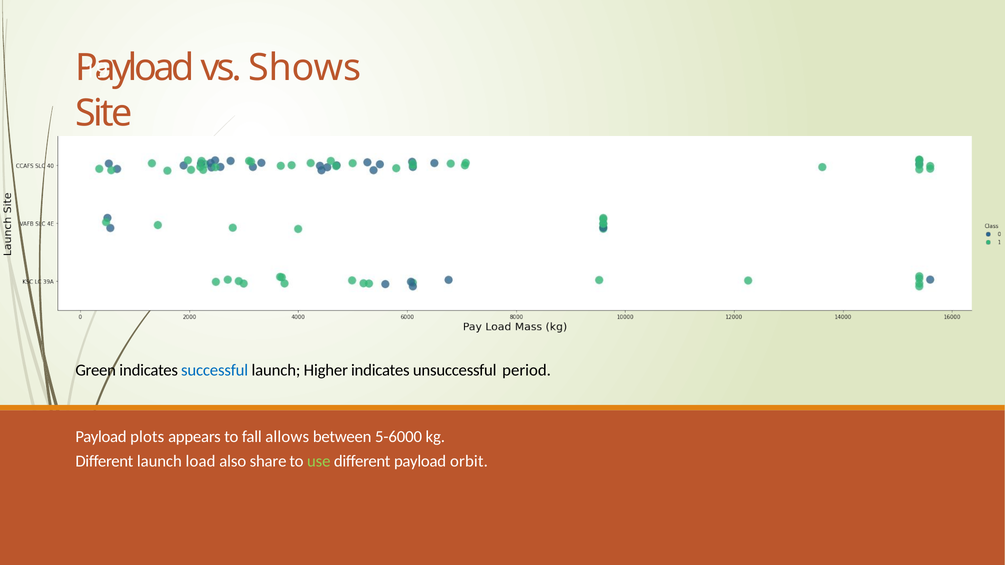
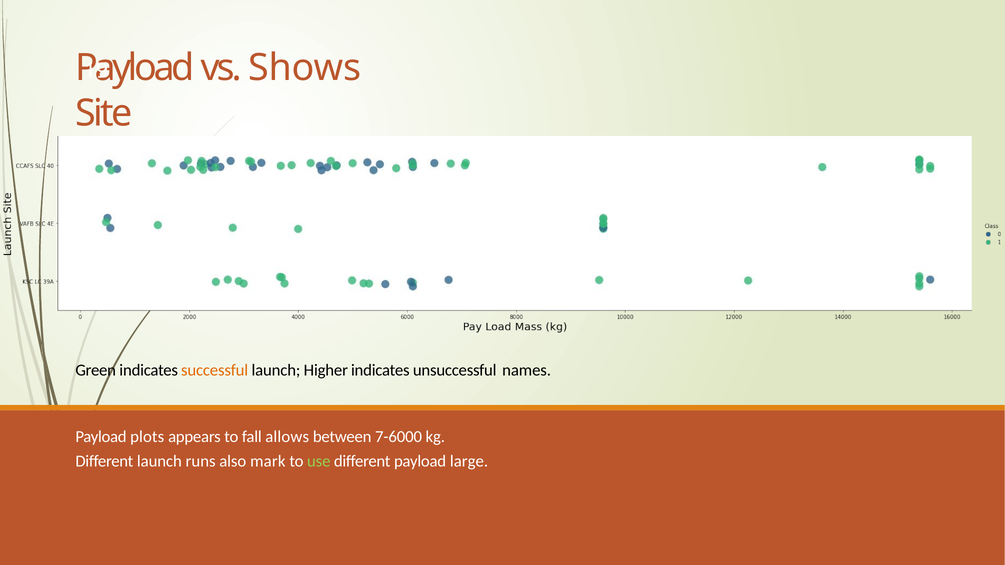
successful colour: blue -> orange
period: period -> names
5-6000: 5-6000 -> 7-6000
load: load -> runs
share: share -> mark
orbit: orbit -> large
